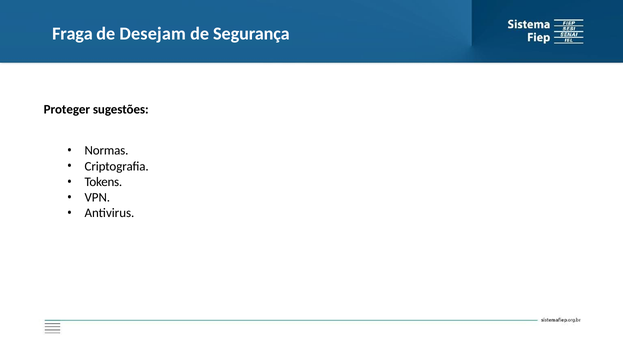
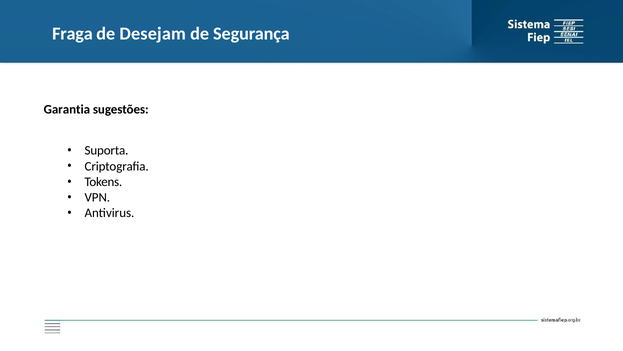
Proteger: Proteger -> Garantia
Normas: Normas -> Suporta
